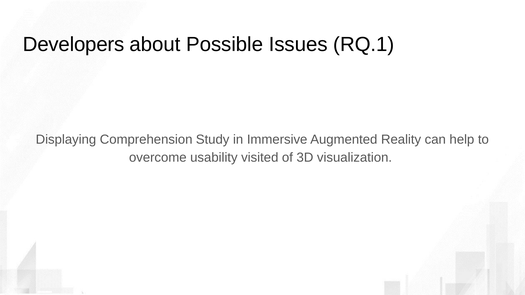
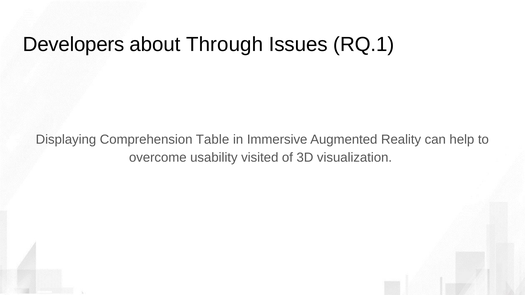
Possible: Possible -> Through
Study: Study -> Table
